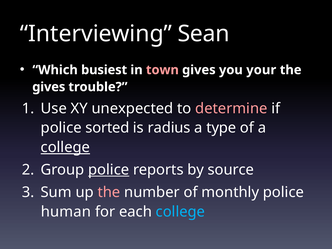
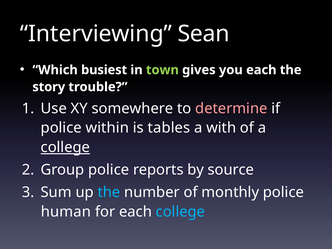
town colour: pink -> light green
you your: your -> each
gives at (49, 87): gives -> story
unexpected: unexpected -> somewhere
sorted: sorted -> within
radius: radius -> tables
type: type -> with
police at (109, 170) underline: present -> none
the at (109, 192) colour: pink -> light blue
